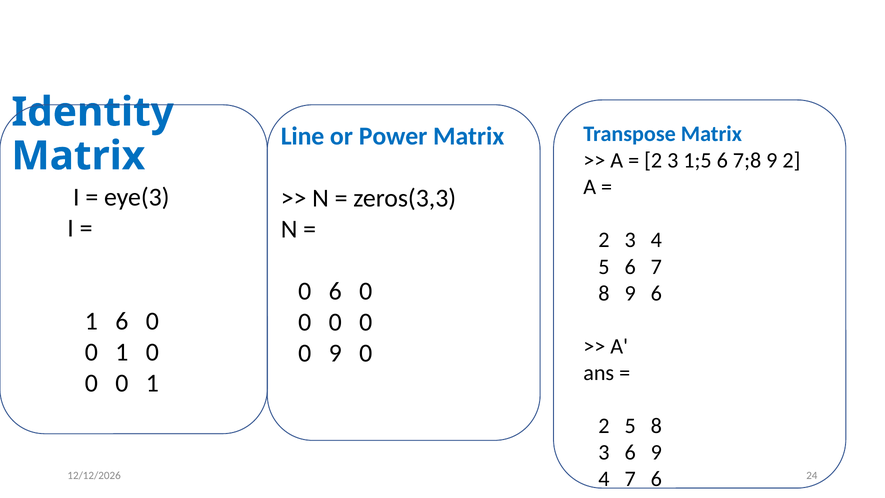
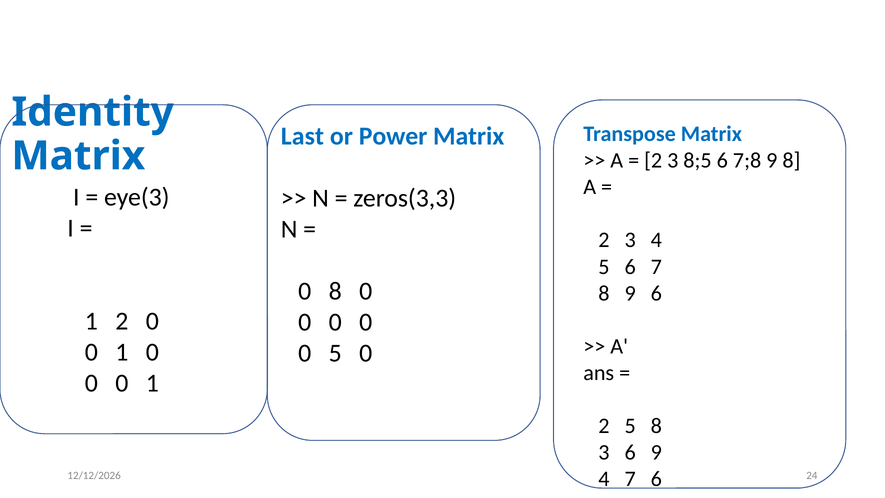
Line: Line -> Last
1;5: 1;5 -> 8;5
9 2: 2 -> 8
0 6: 6 -> 8
1 6: 6 -> 2
0 9: 9 -> 5
